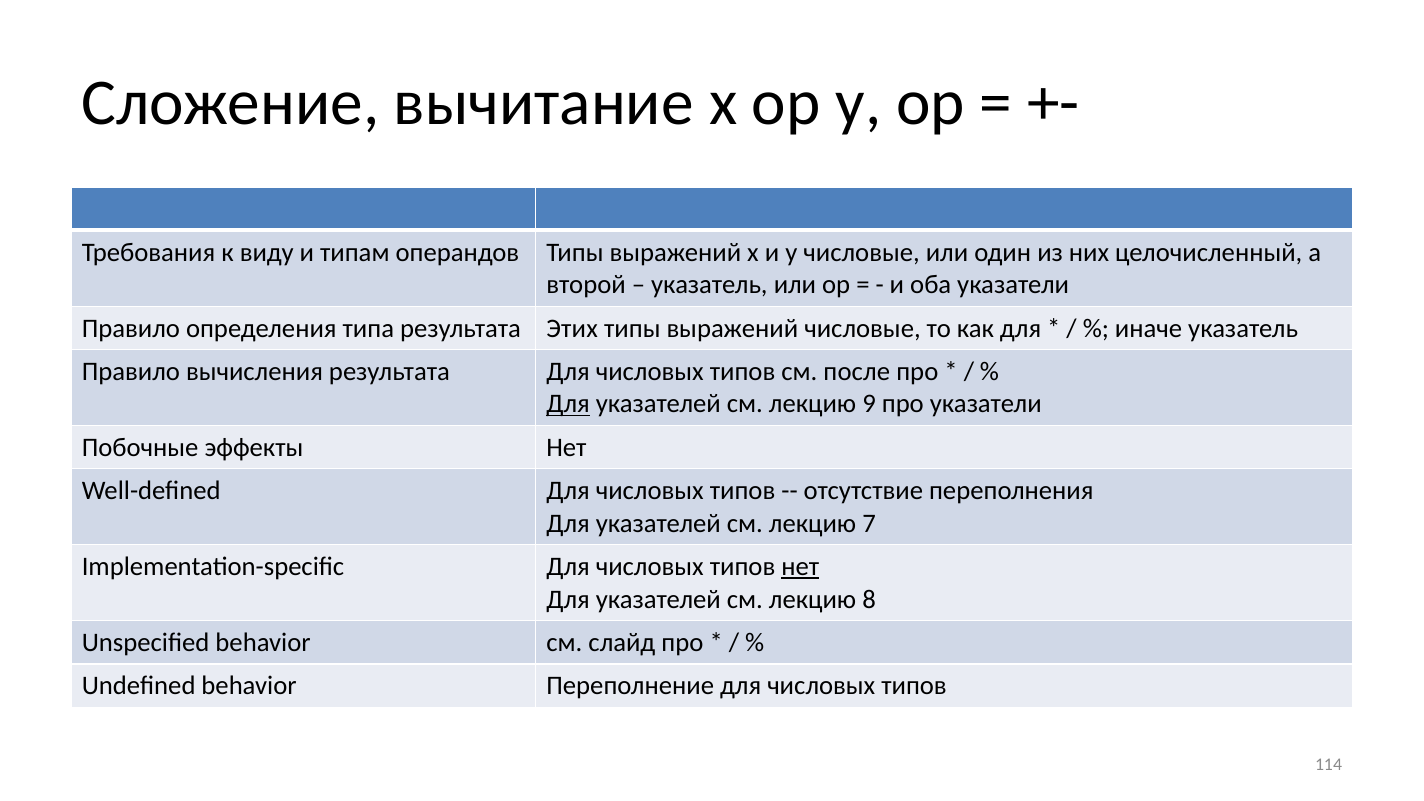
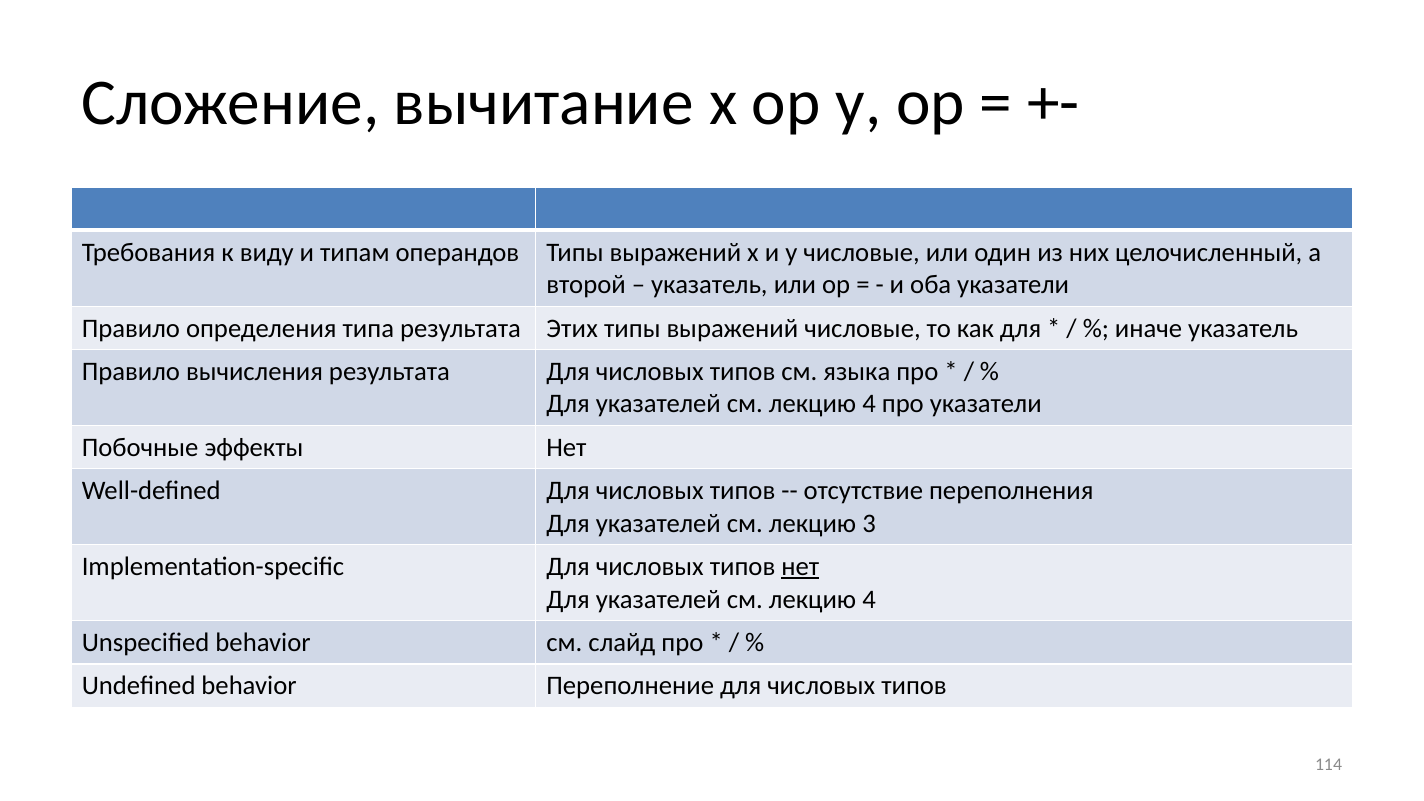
после: после -> языка
Для at (568, 404) underline: present -> none
9 at (869, 404): 9 -> 4
7: 7 -> 3
8 at (869, 599): 8 -> 4
